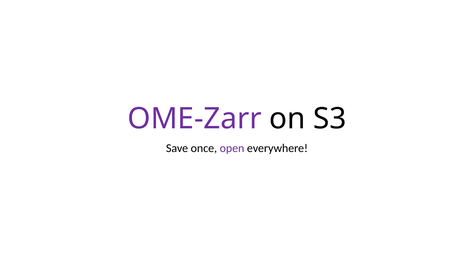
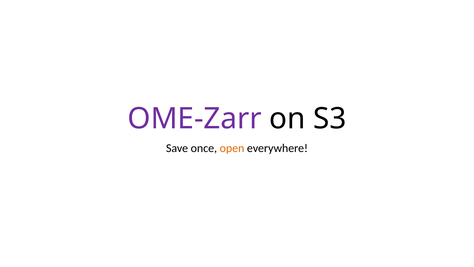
open colour: purple -> orange
